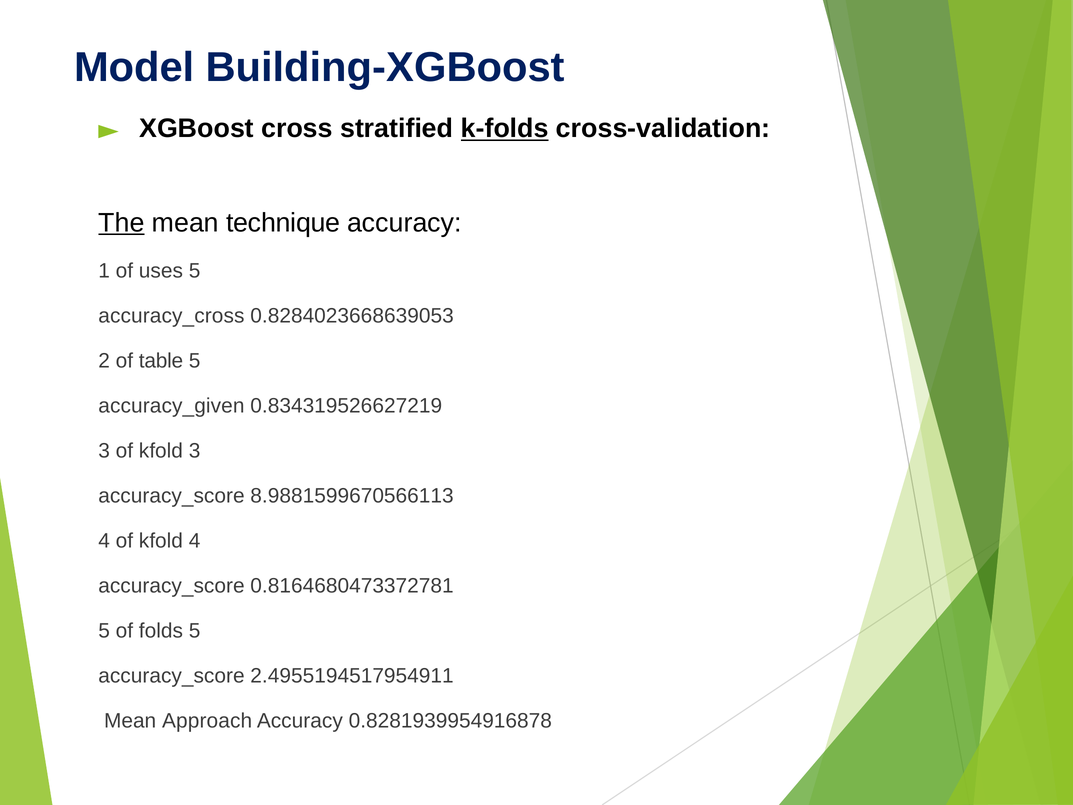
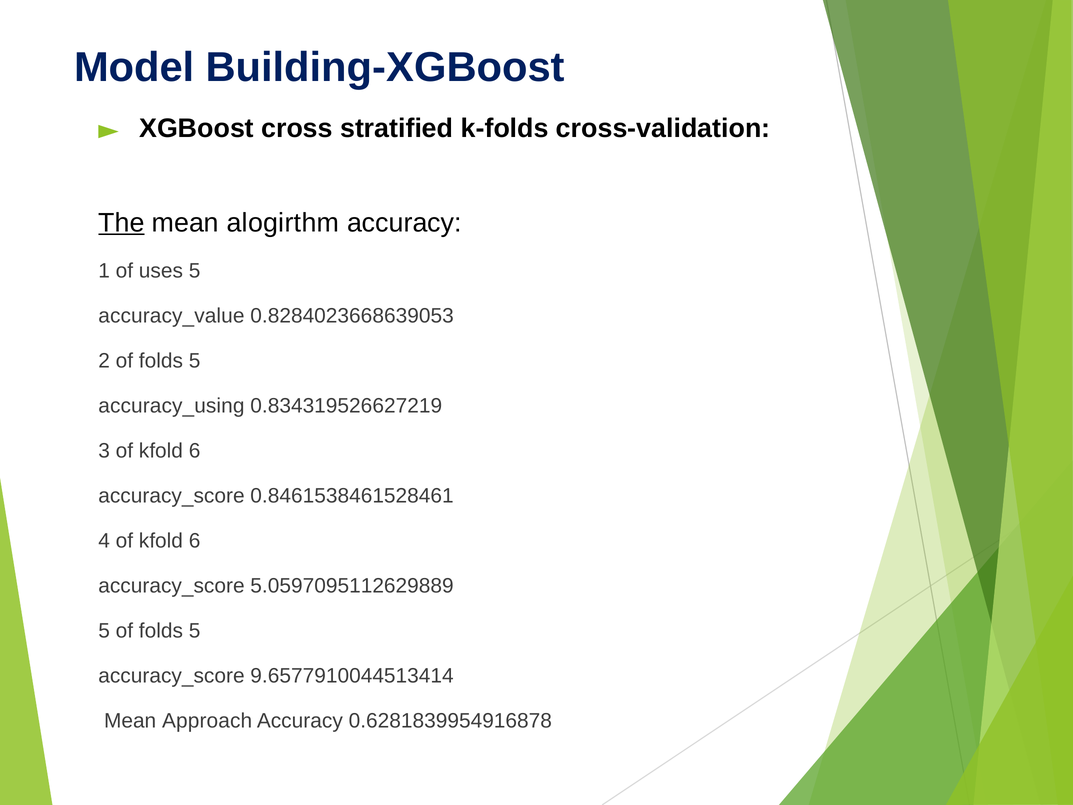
k-folds underline: present -> none
technique: technique -> alogirthm
accuracy_cross: accuracy_cross -> accuracy_value
2 of table: table -> folds
accuracy_given: accuracy_given -> accuracy_using
3 of kfold 3: 3 -> 6
8.9881599670566113: 8.9881599670566113 -> 0.8461538461528461
4 of kfold 4: 4 -> 6
0.8164680473372781: 0.8164680473372781 -> 5.0597095112629889
2.4955194517954911: 2.4955194517954911 -> 9.6577910044513414
0.8281939954916878: 0.8281939954916878 -> 0.6281839954916878
